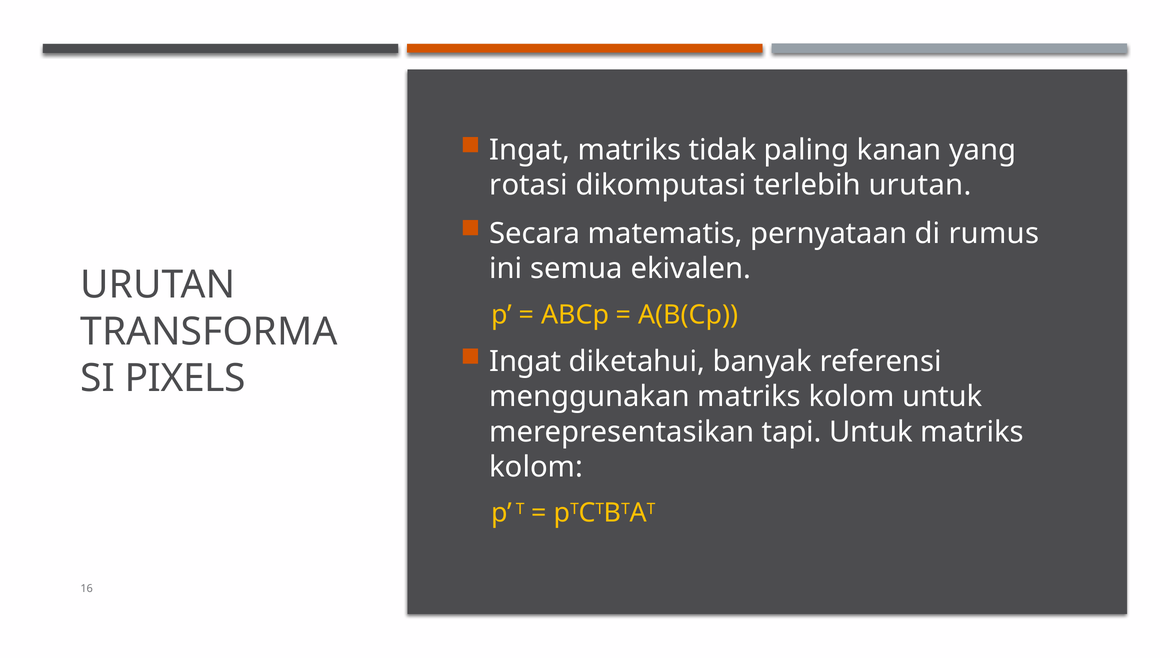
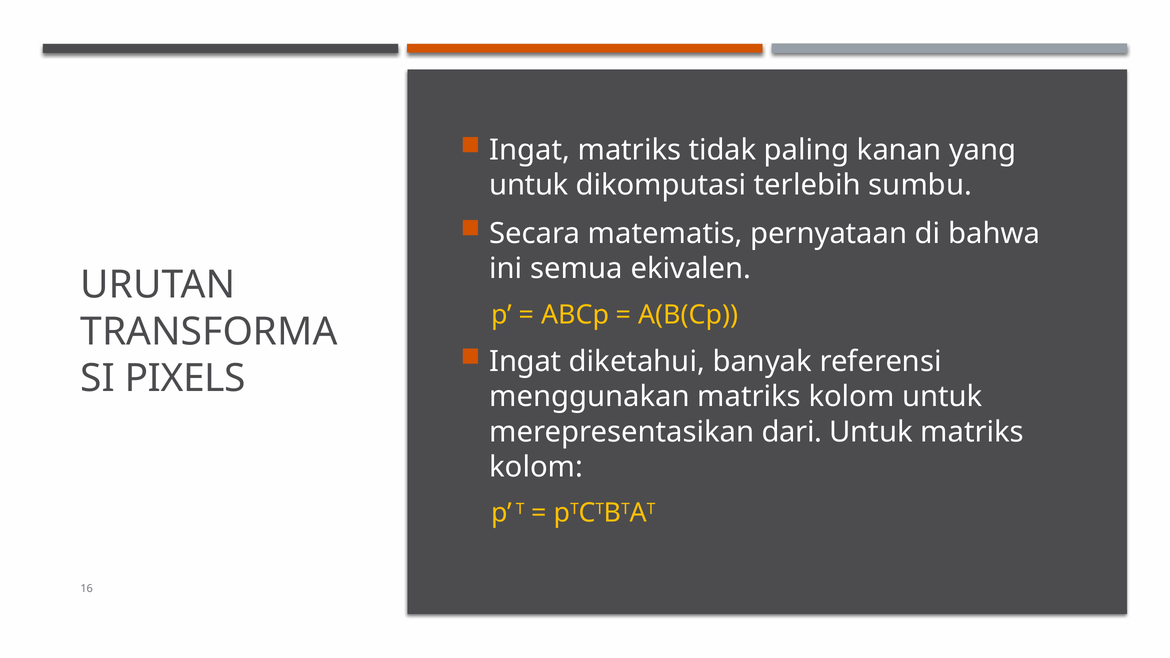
rotasi at (529, 185): rotasi -> untuk
terlebih urutan: urutan -> sumbu
rumus: rumus -> bahwa
tapi: tapi -> dari
